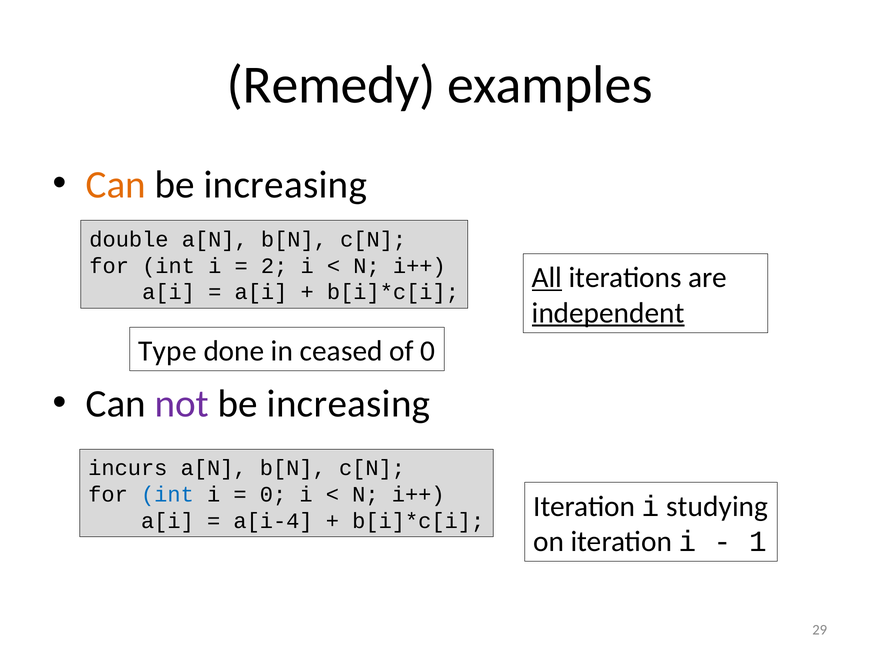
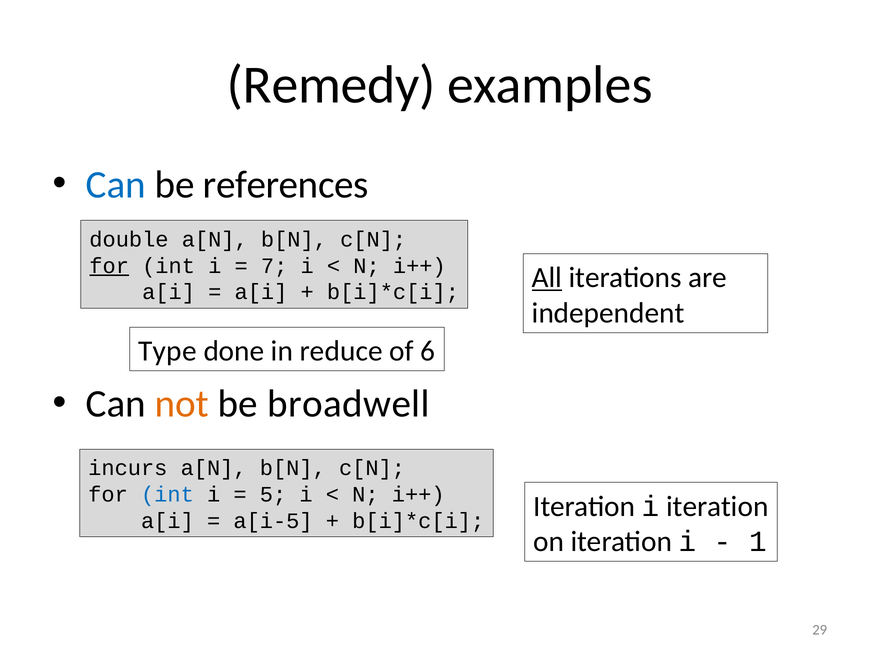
Can at (116, 185) colour: orange -> blue
increasing at (285, 185): increasing -> references
for at (109, 266) underline: none -> present
2: 2 -> 7
independent underline: present -> none
ceased: ceased -> reduce
of 0: 0 -> 6
not colour: purple -> orange
increasing at (349, 404): increasing -> broadwell
0 at (273, 494): 0 -> 5
i studying: studying -> iteration
a[i-4: a[i-4 -> a[i-5
